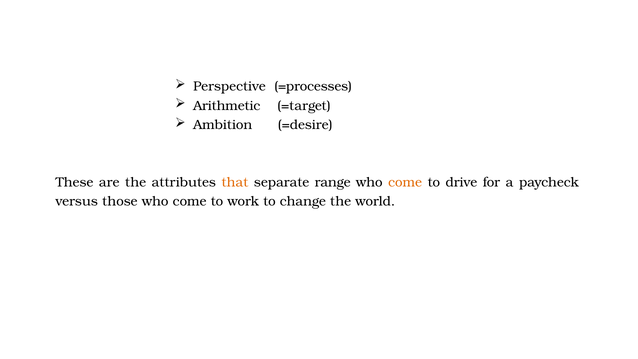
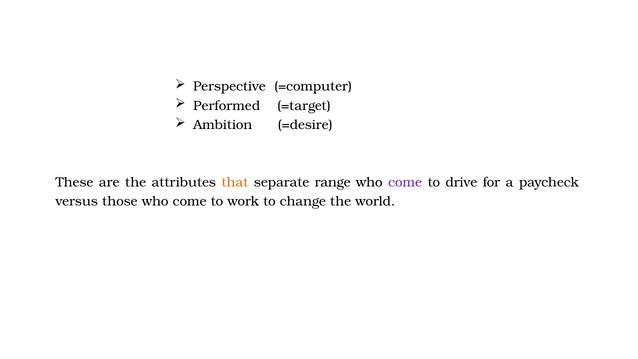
=processes: =processes -> =computer
Arithmetic: Arithmetic -> Performed
come at (405, 182) colour: orange -> purple
